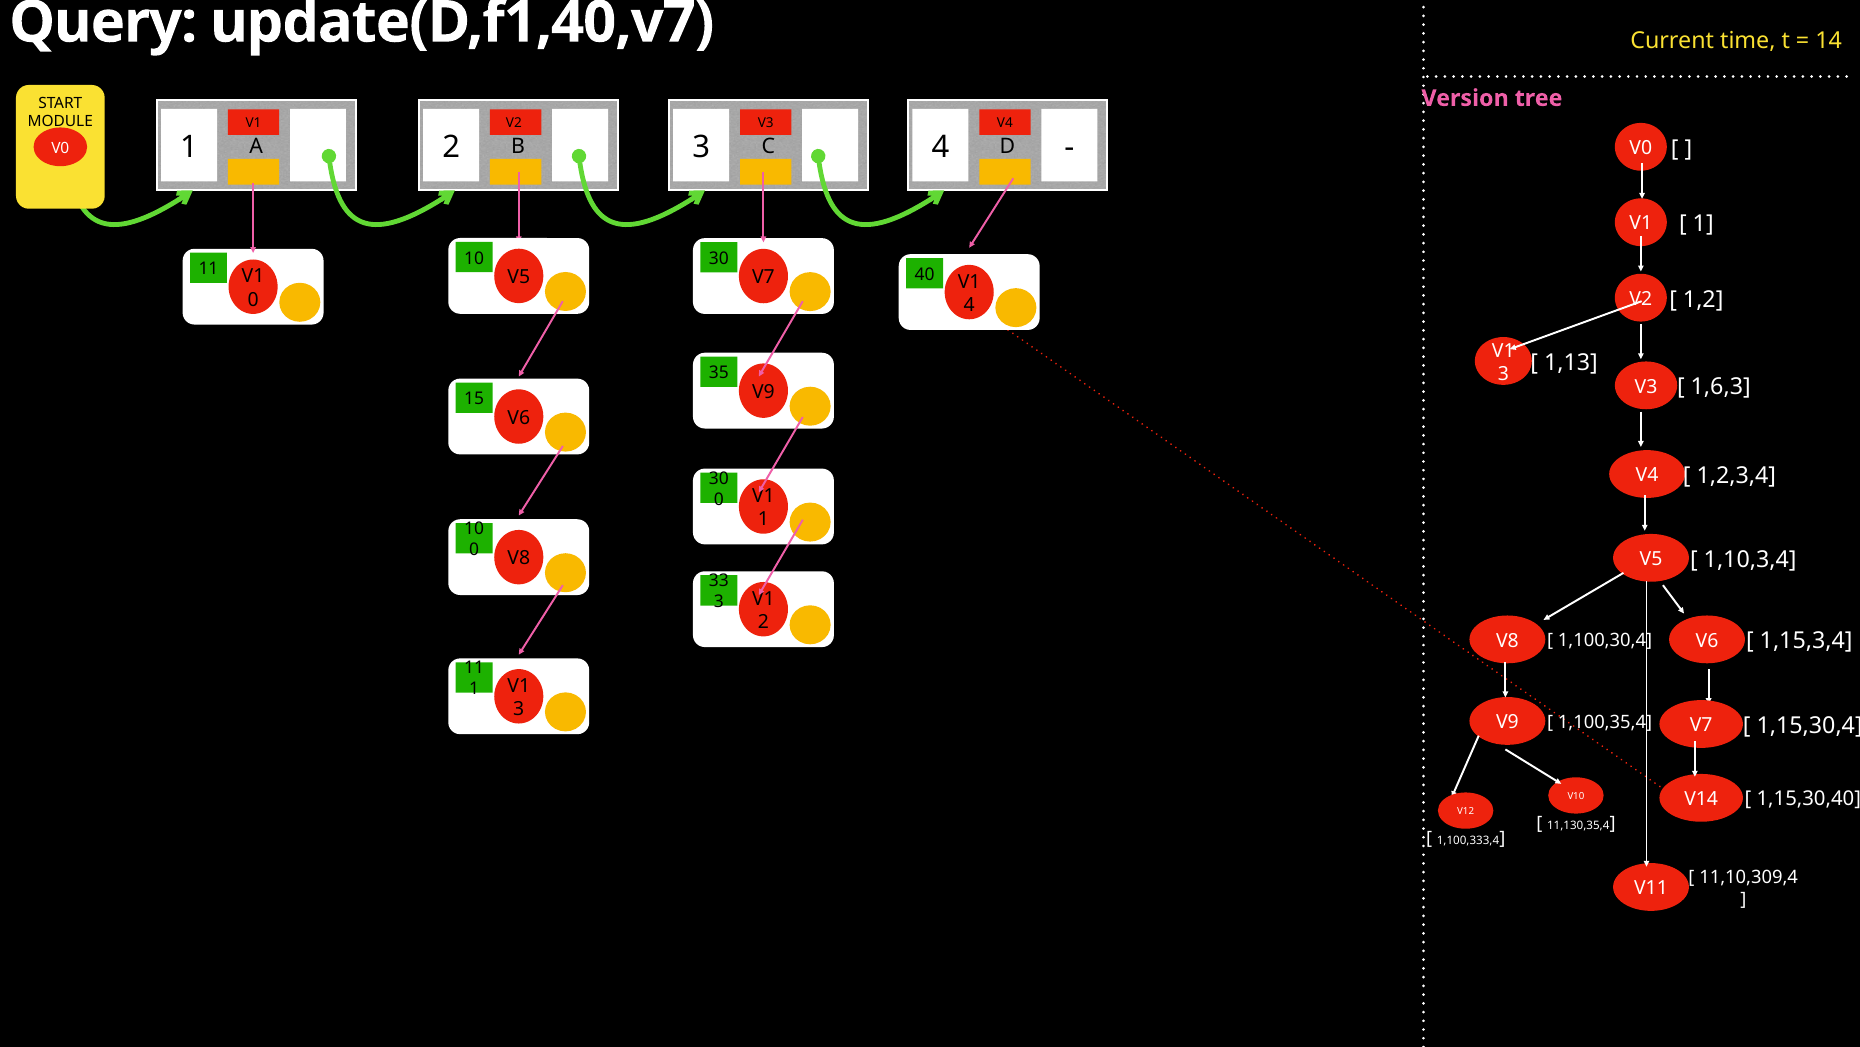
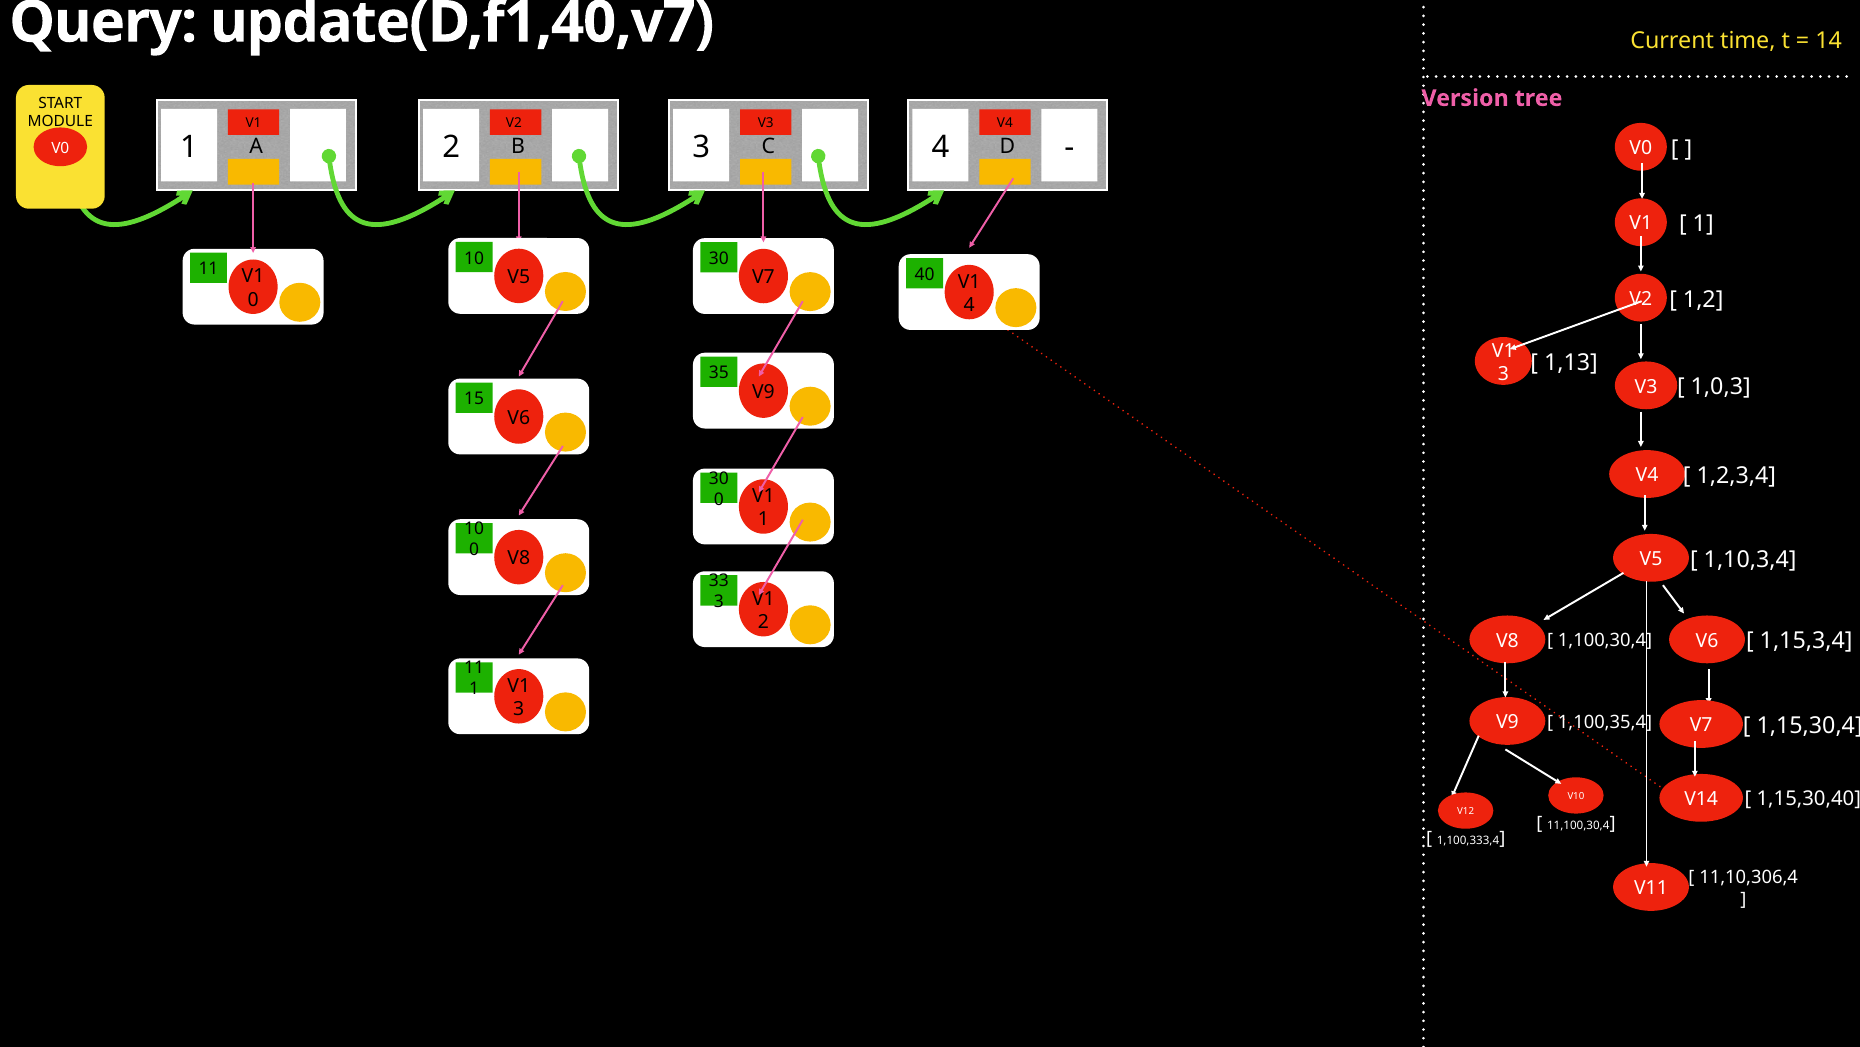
1,6,3: 1,6,3 -> 1,0,3
11,130,35,4: 11,130,35,4 -> 11,100,30,4
11,10,309,4: 11,10,309,4 -> 11,10,306,4
